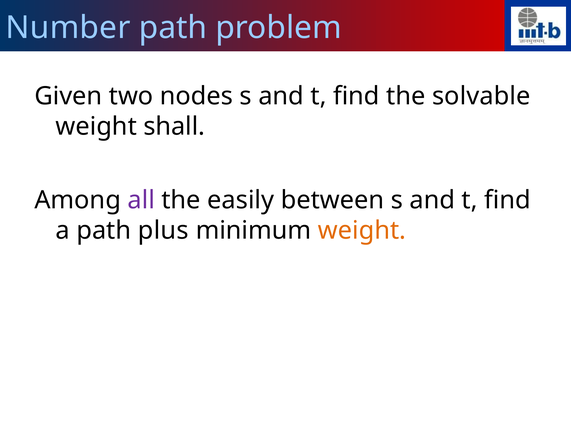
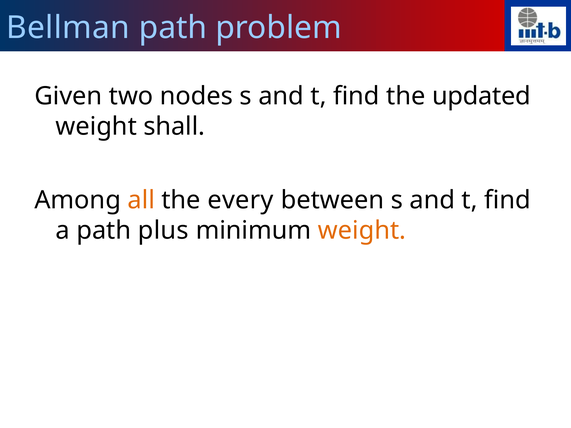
Number: Number -> Bellman
solvable: solvable -> updated
all colour: purple -> orange
easily: easily -> every
